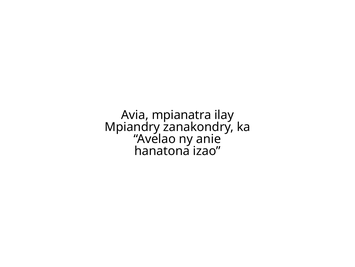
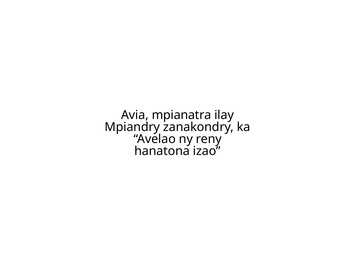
anie: anie -> reny
